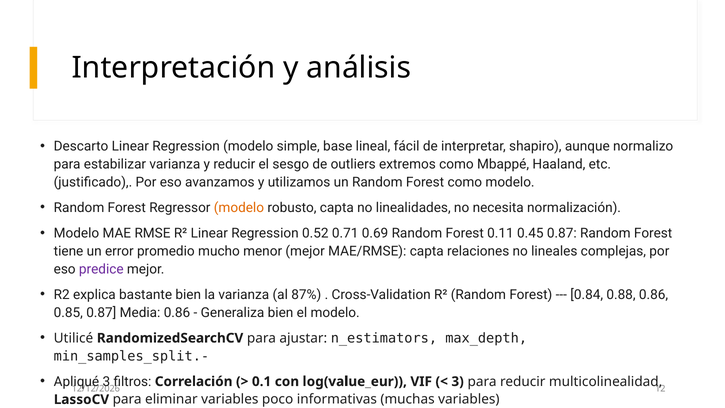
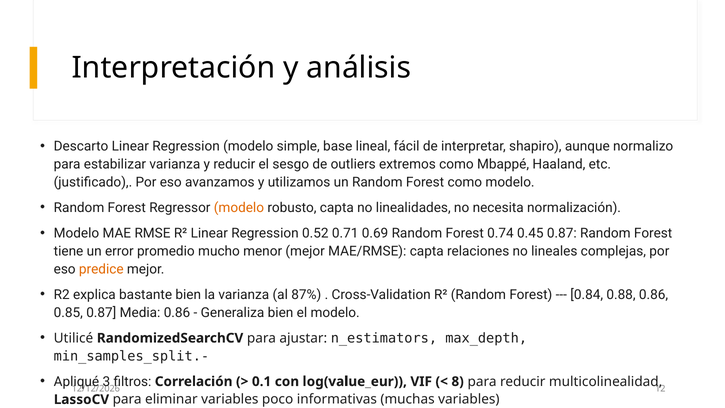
0.11: 0.11 -> 0.74
predice colour: purple -> orange
3 at (458, 381): 3 -> 8
